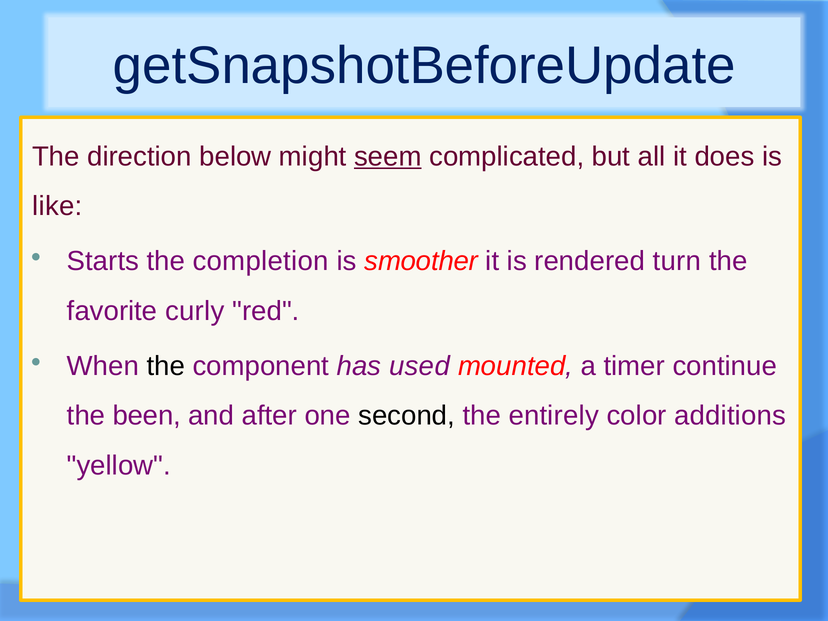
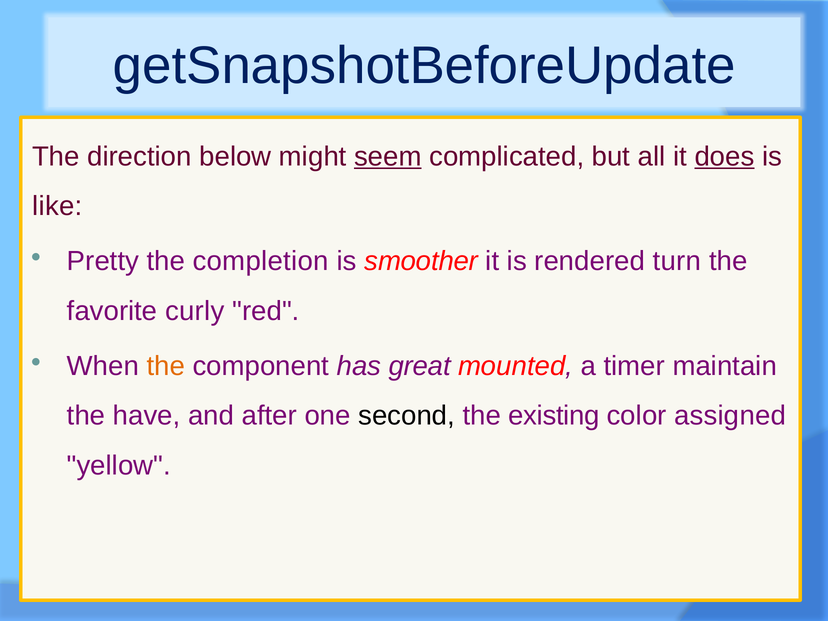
does underline: none -> present
Starts: Starts -> Pretty
the at (166, 366) colour: black -> orange
used: used -> great
continue: continue -> maintain
been: been -> have
entirely: entirely -> existing
additions: additions -> assigned
